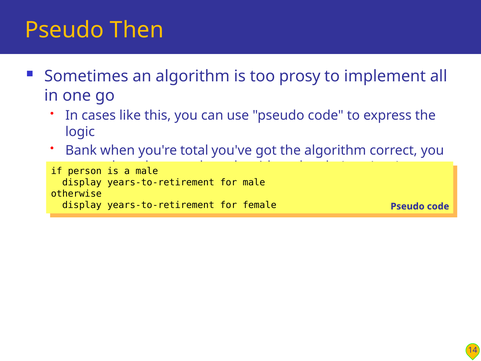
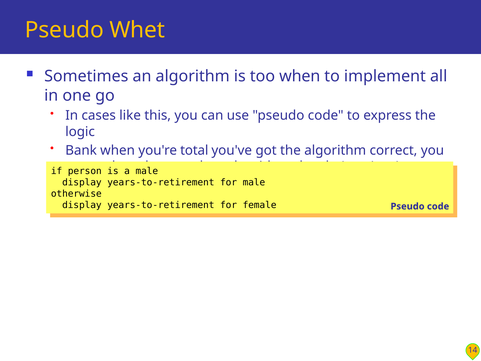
Then: Then -> Whet
too prosy: prosy -> when
